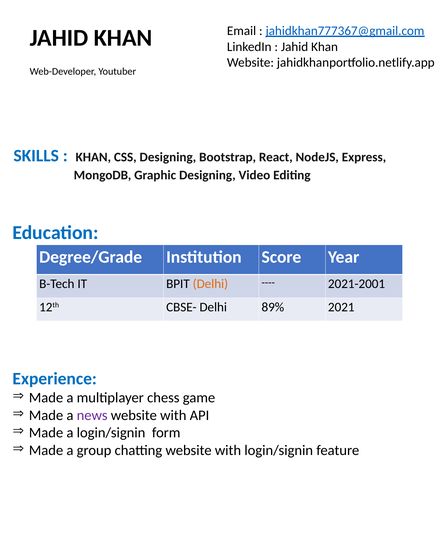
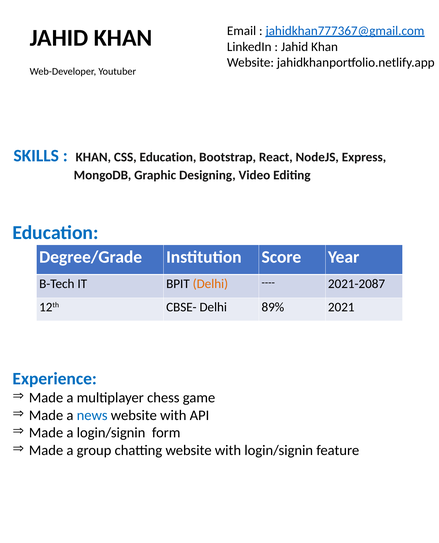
CSS Designing: Designing -> Education
2021-2001: 2021-2001 -> 2021-2087
news colour: purple -> blue
